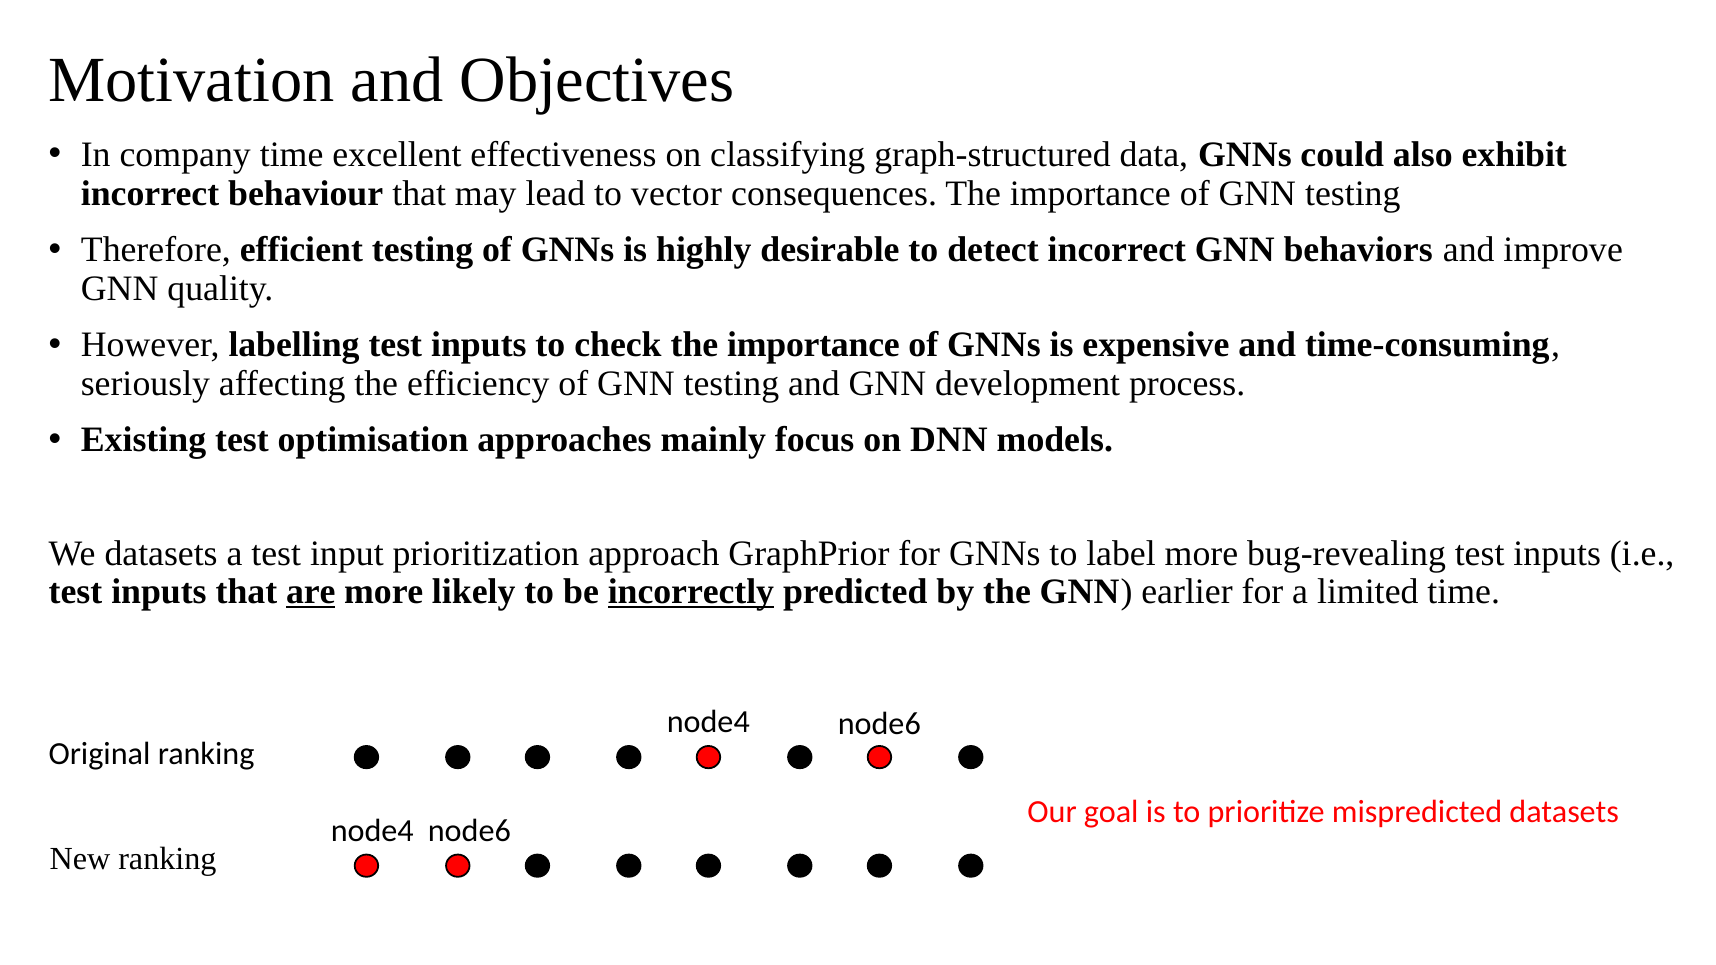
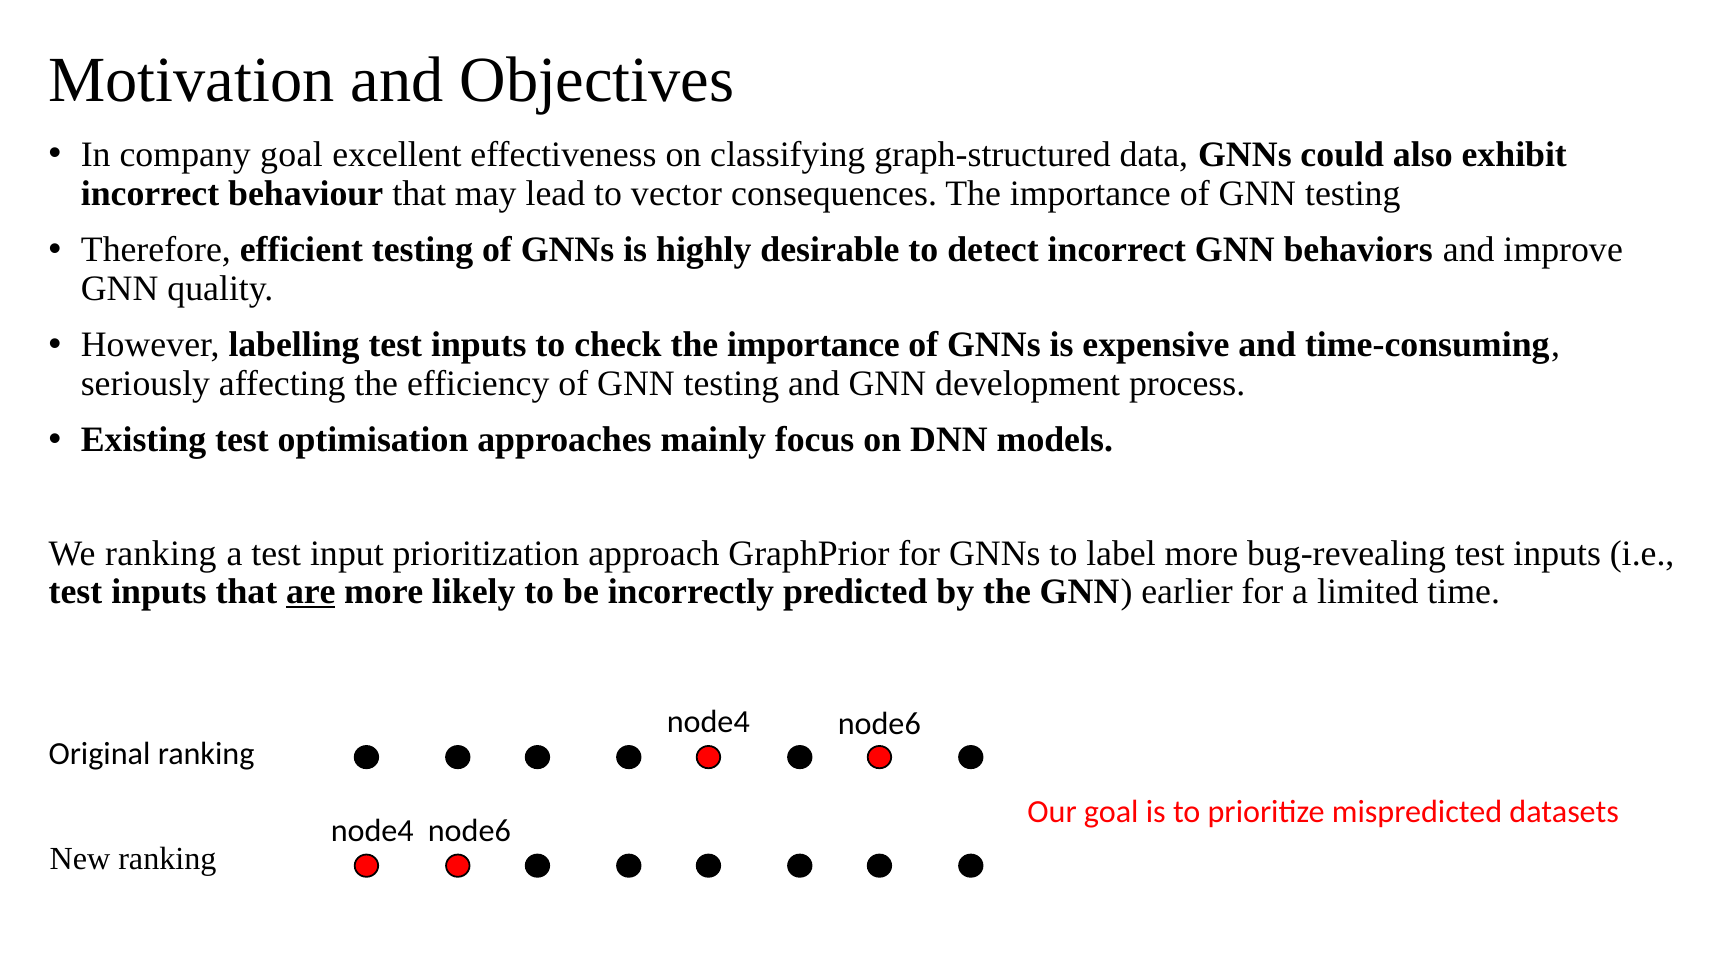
company time: time -> goal
We datasets: datasets -> ranking
incorrectly underline: present -> none
